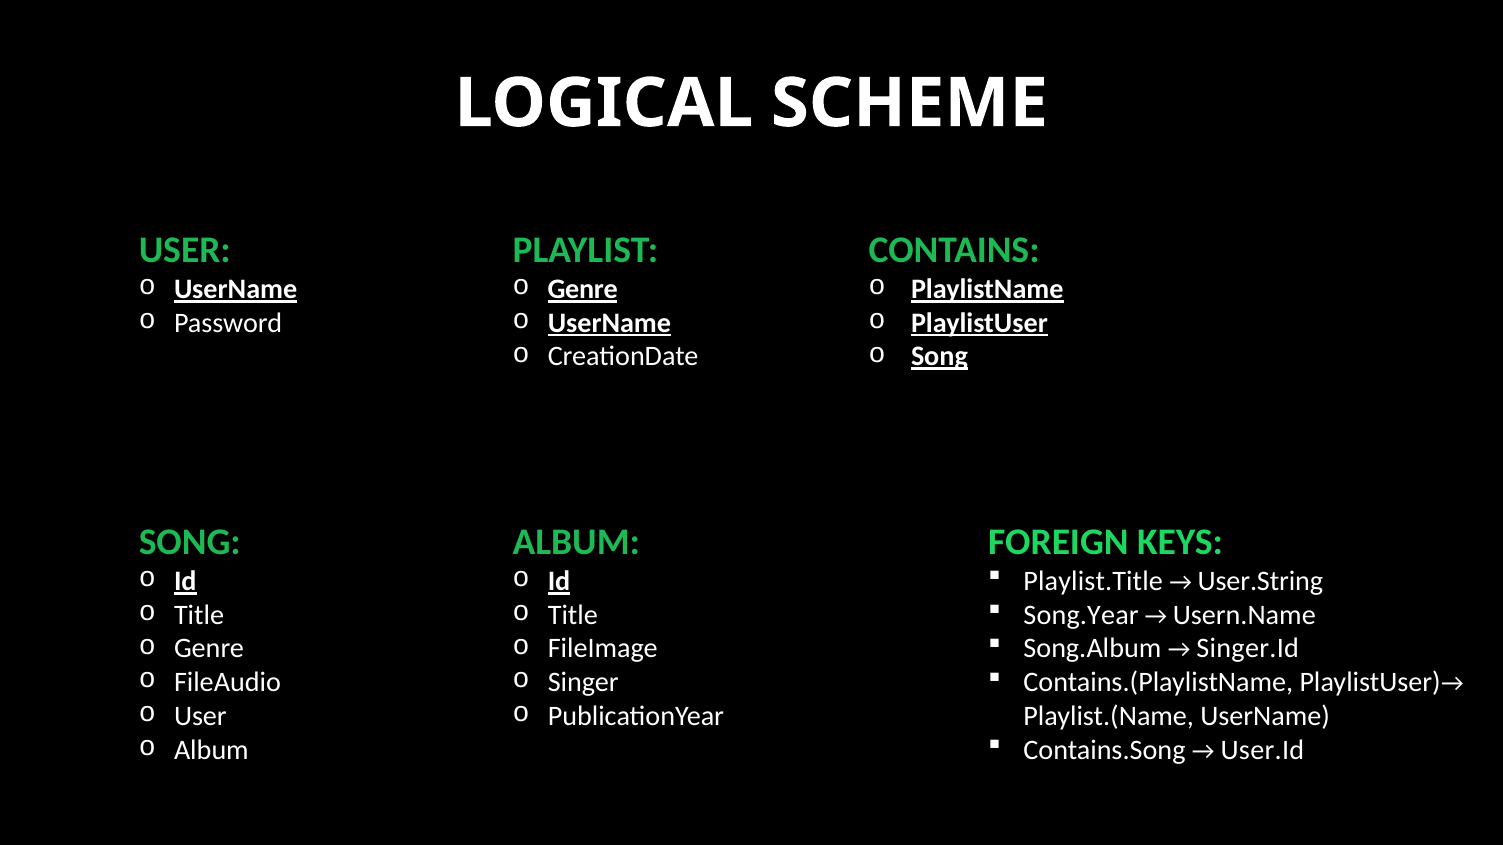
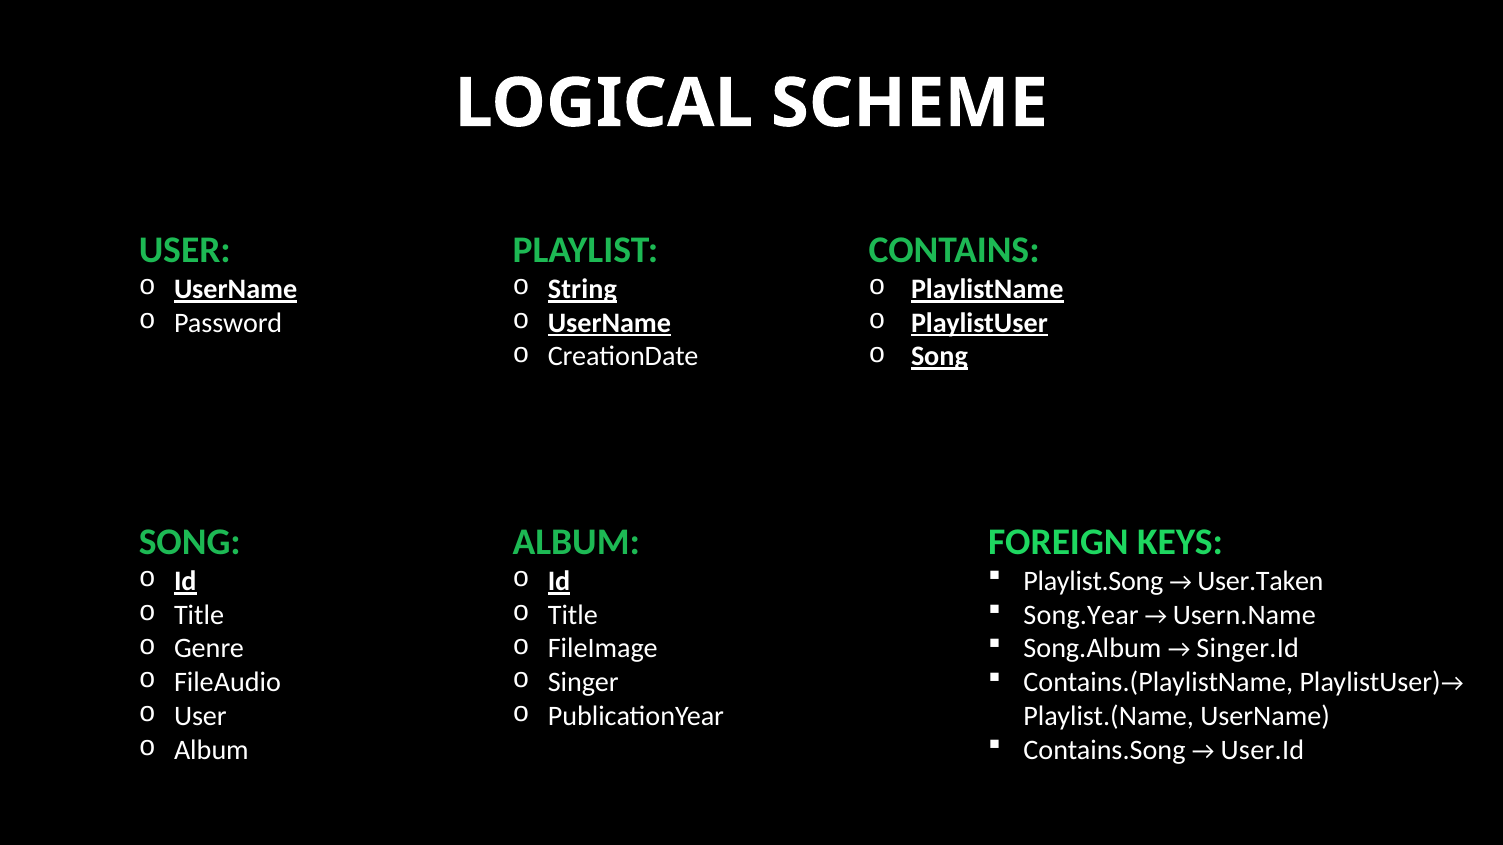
Genre at (583, 289): Genre -> String
Playlist.Title: Playlist.Title -> Playlist.Song
User.String: User.String -> User.Taken
